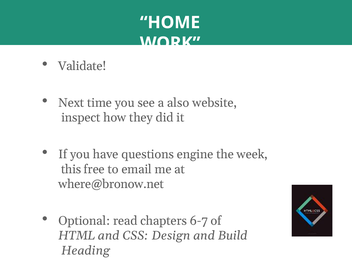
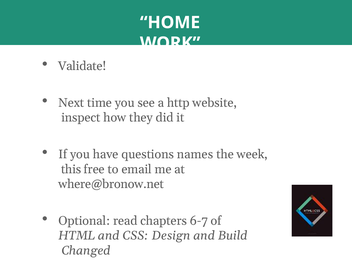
also: also -> http
engine: engine -> names
Heading: Heading -> Changed
